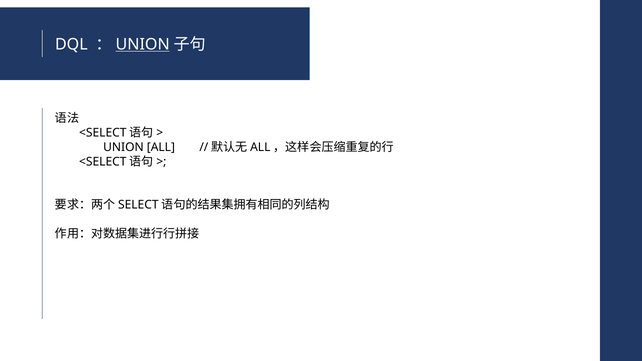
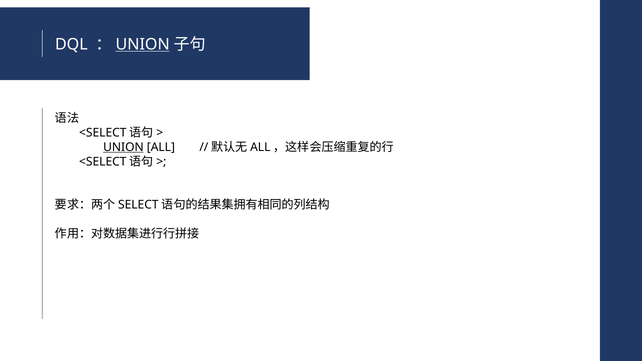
UNION at (123, 147) underline: none -> present
